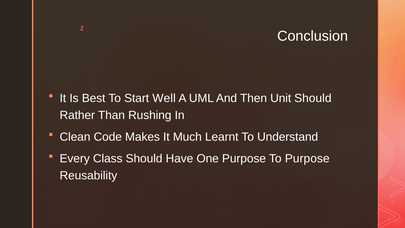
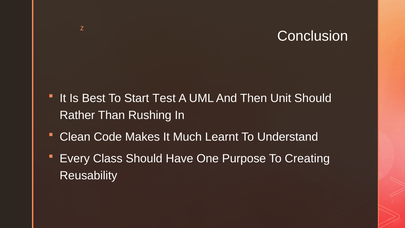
Well: Well -> Test
To Purpose: Purpose -> Creating
